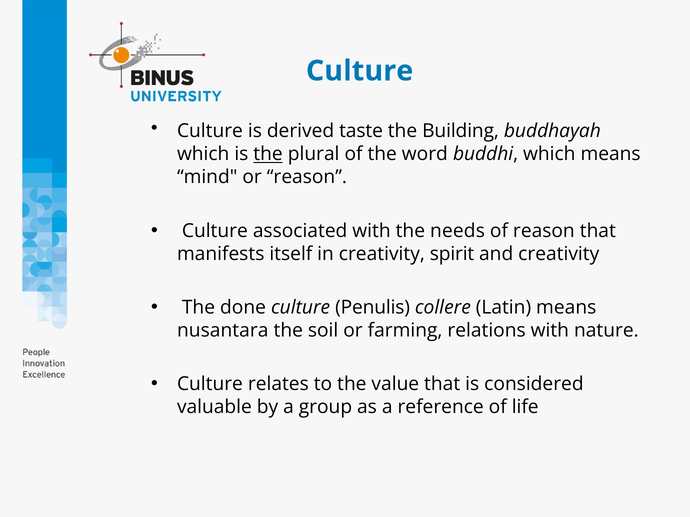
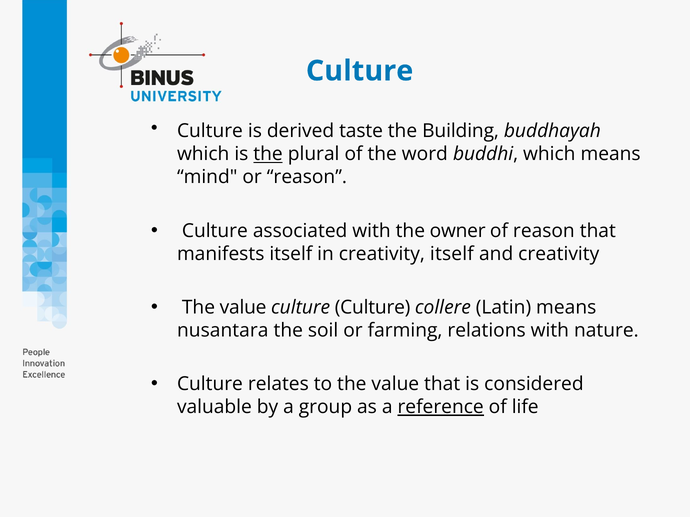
needs: needs -> owner
creativity spirit: spirit -> itself
done at (243, 308): done -> value
culture Penulis: Penulis -> Culture
reference underline: none -> present
